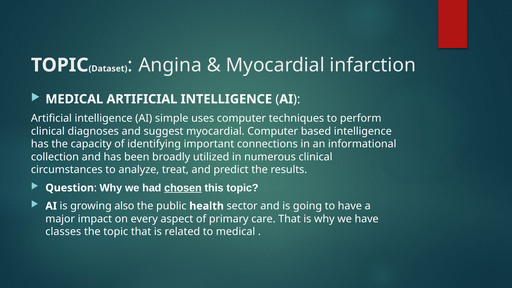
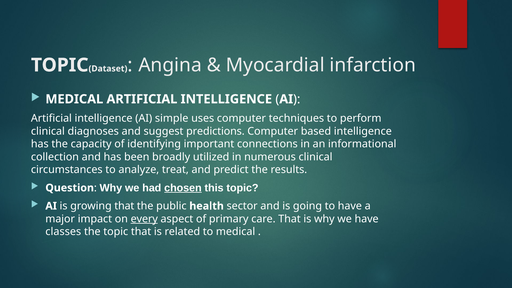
suggest myocardial: myocardial -> predictions
growing also: also -> that
every underline: none -> present
